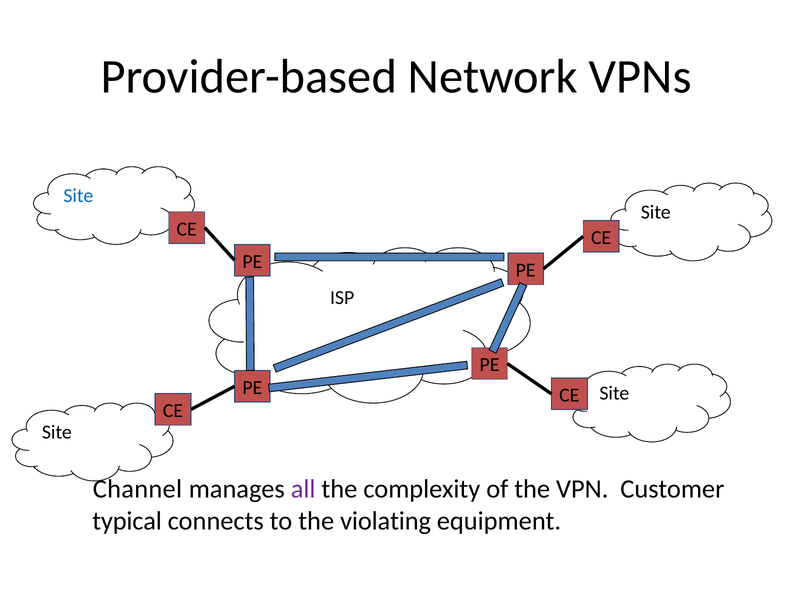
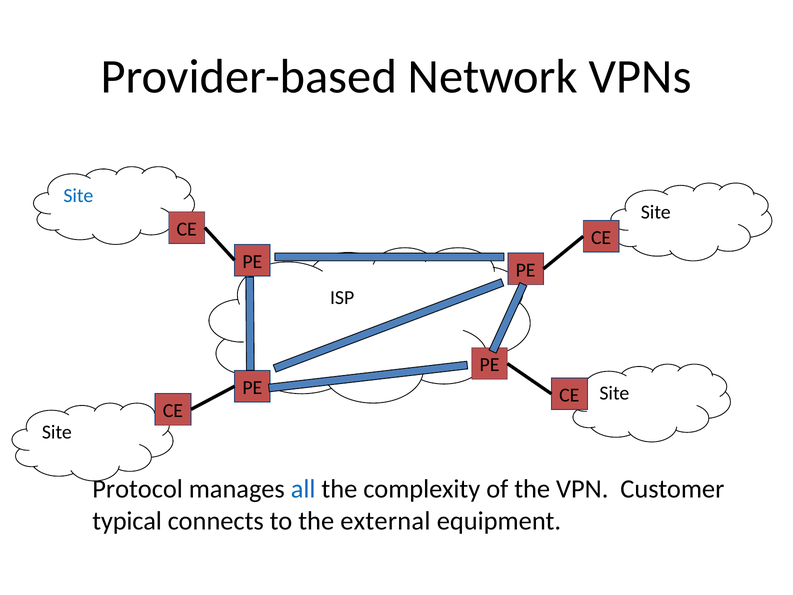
Channel: Channel -> Protocol
all colour: purple -> blue
violating: violating -> external
